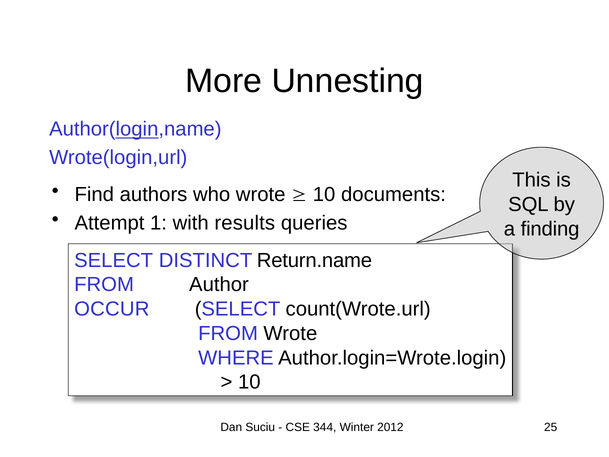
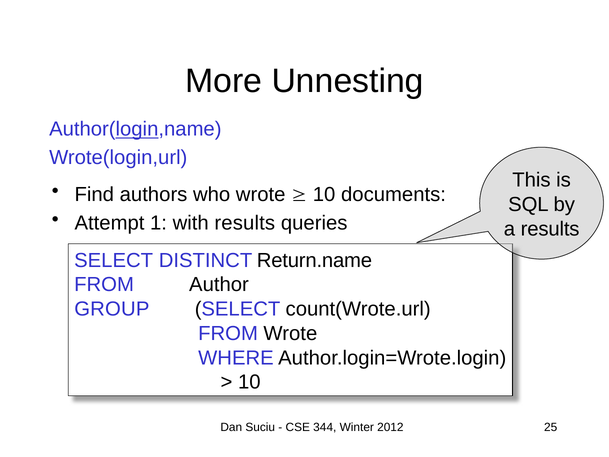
a finding: finding -> results
OCCUR: OCCUR -> GROUP
